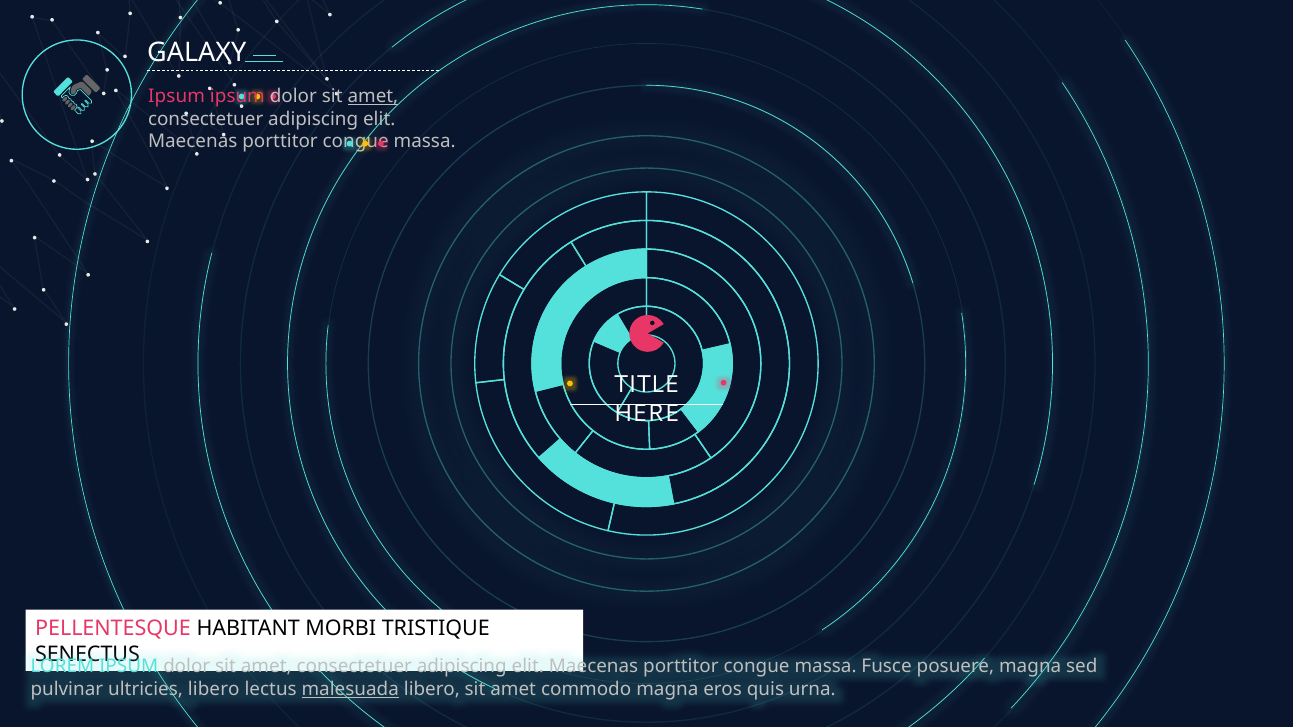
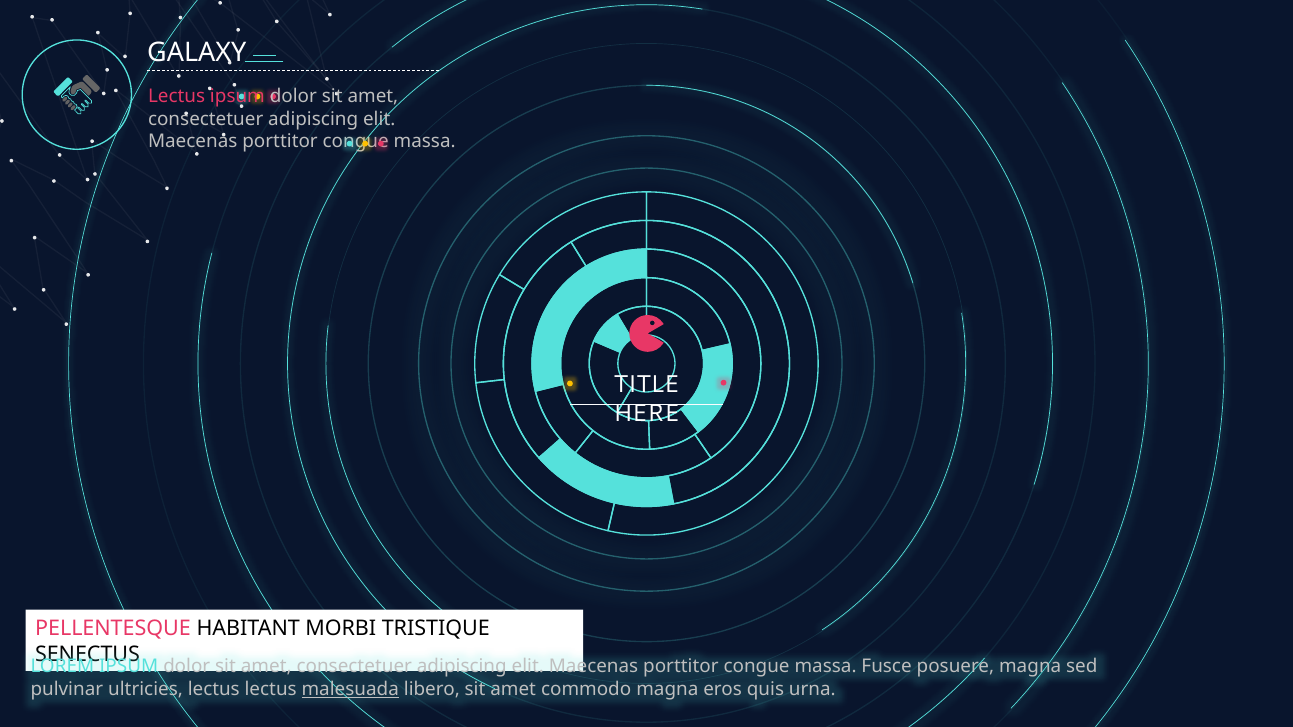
Ipsum at (177, 96): Ipsum -> Lectus
amet at (373, 96) underline: present -> none
ultricies libero: libero -> lectus
